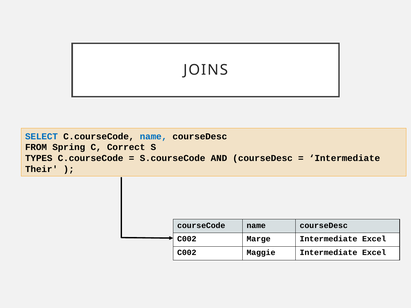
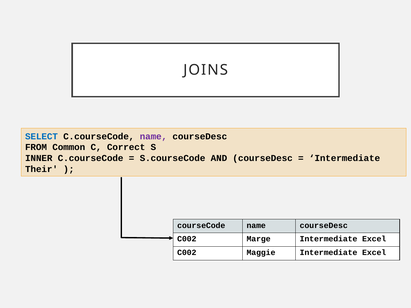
name at (153, 136) colour: blue -> purple
Spring: Spring -> Common
TYPES: TYPES -> INNER
